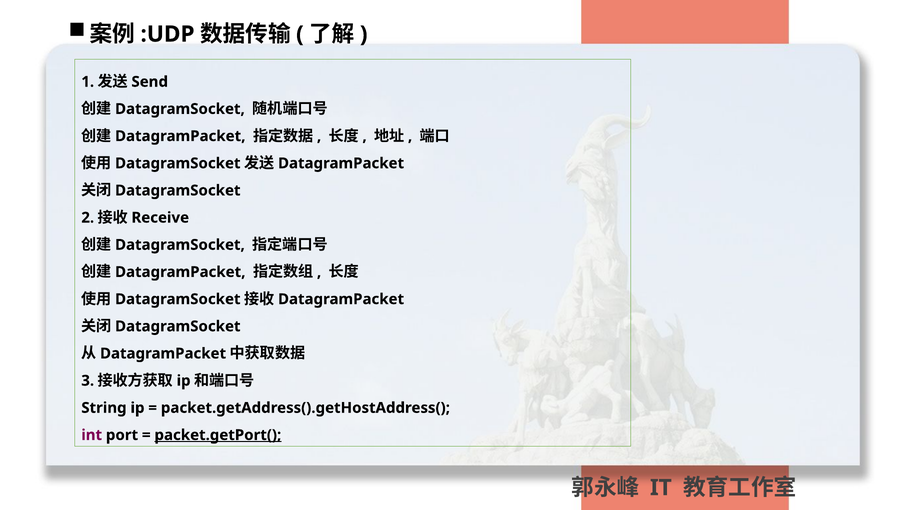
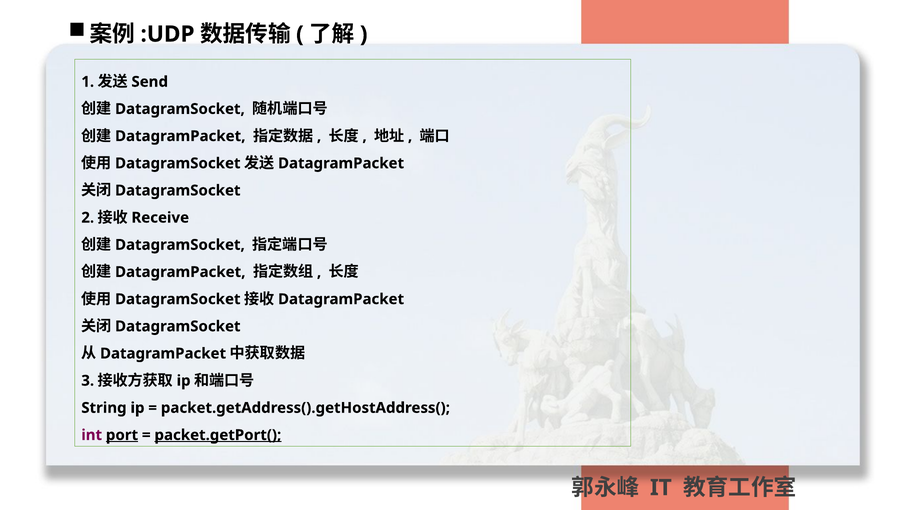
port underline: none -> present
